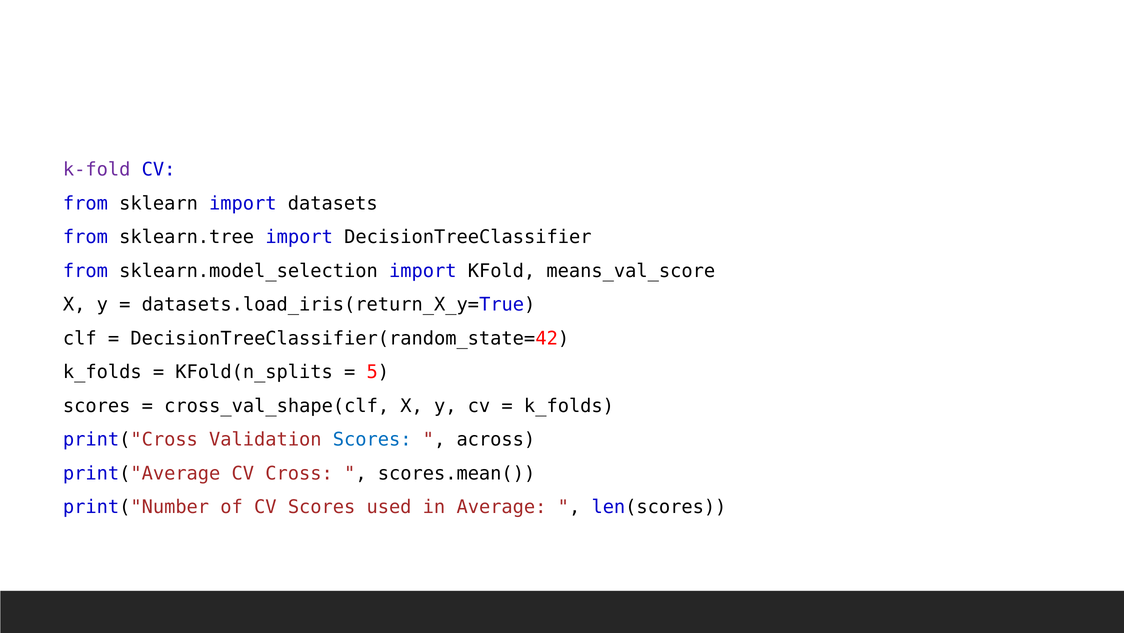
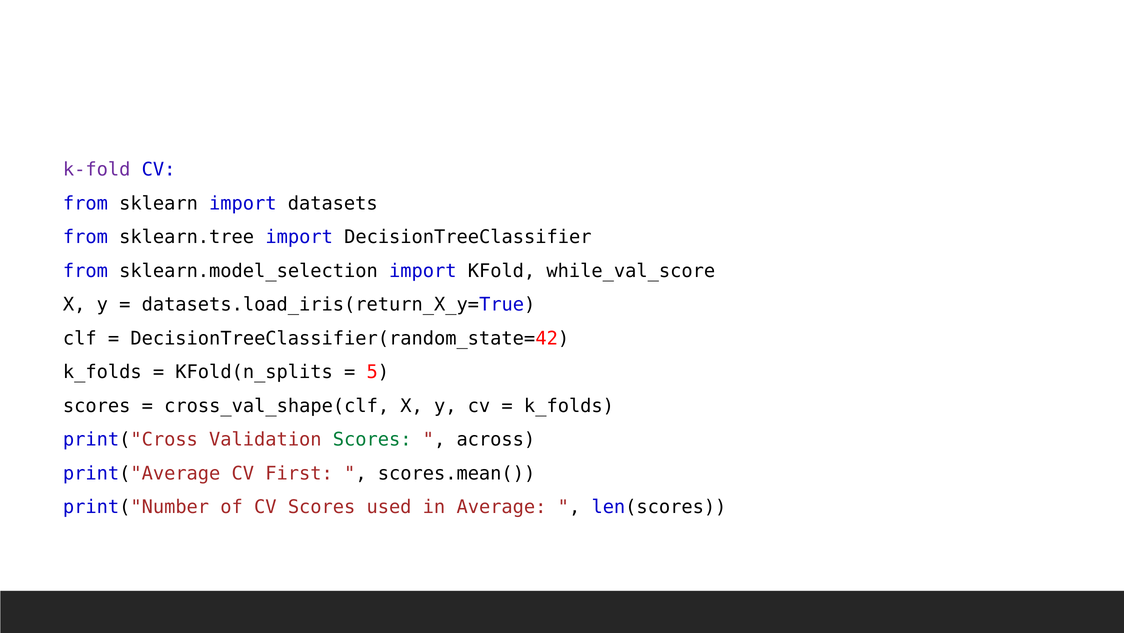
means_val_score: means_val_score -> while_val_score
Scores at (372, 439) colour: blue -> green
Cross: Cross -> First
